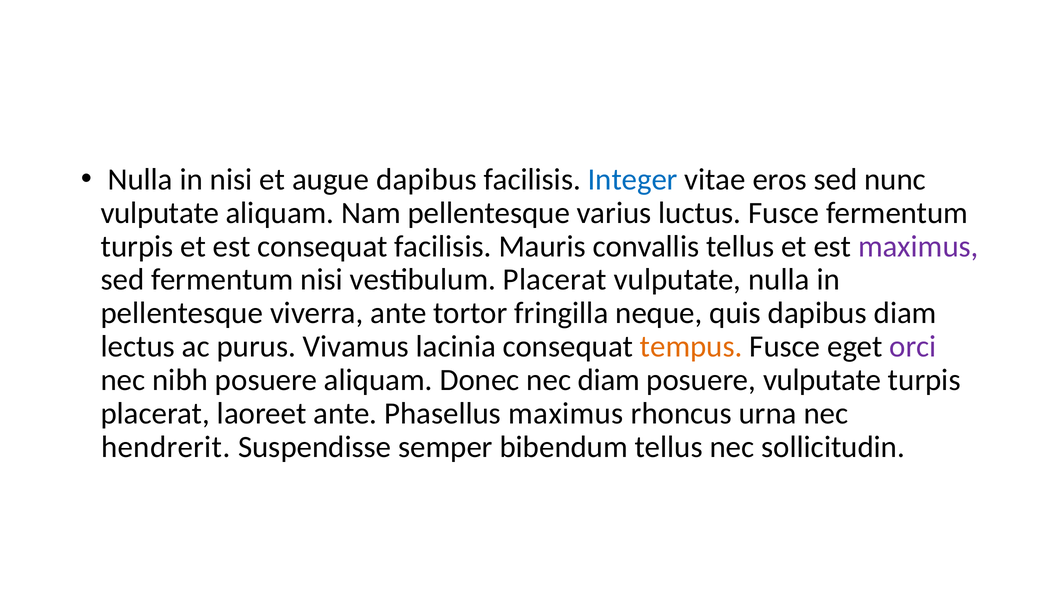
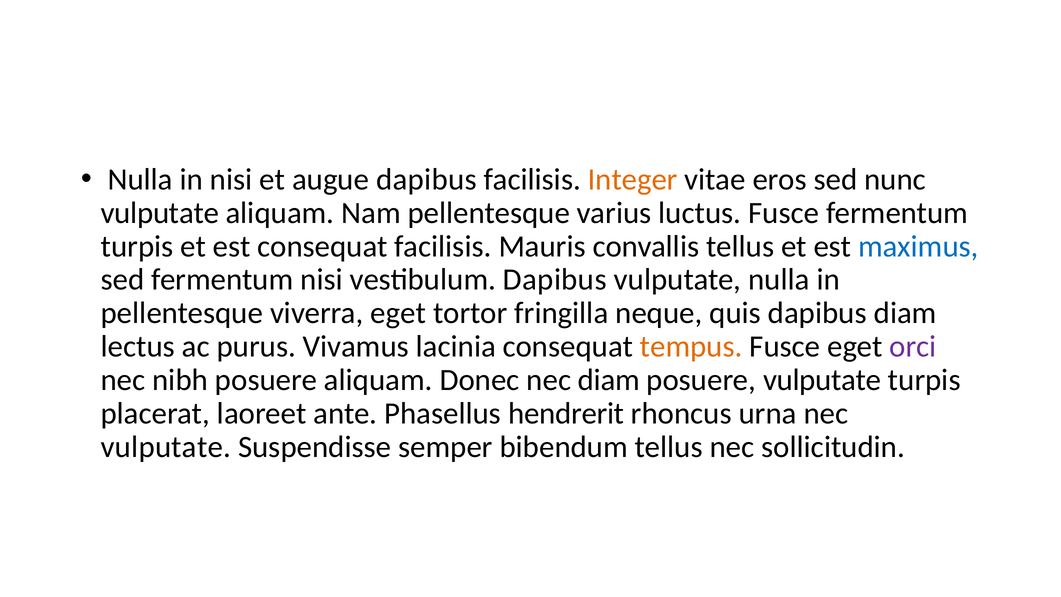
Integer colour: blue -> orange
maximus at (918, 246) colour: purple -> blue
vestibulum Placerat: Placerat -> Dapibus
viverra ante: ante -> eget
Phasellus maximus: maximus -> hendrerit
hendrerit at (166, 447): hendrerit -> vulputate
